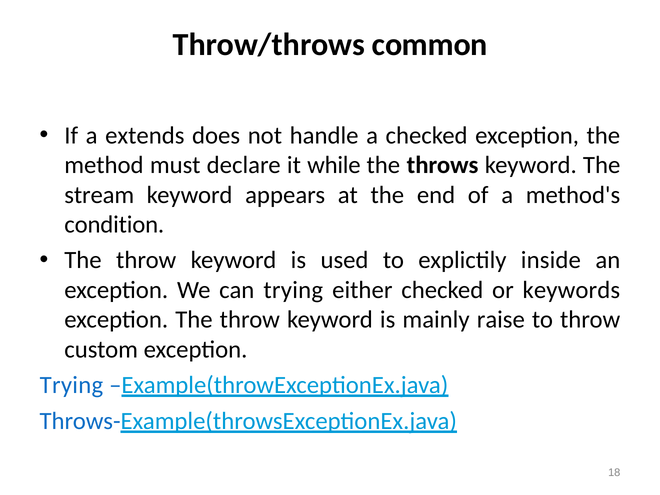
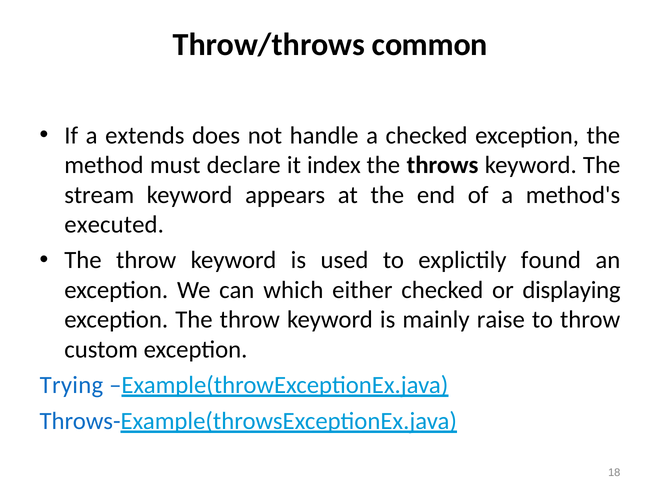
while: while -> index
condition: condition -> executed
inside: inside -> found
can trying: trying -> which
keywords: keywords -> displaying
